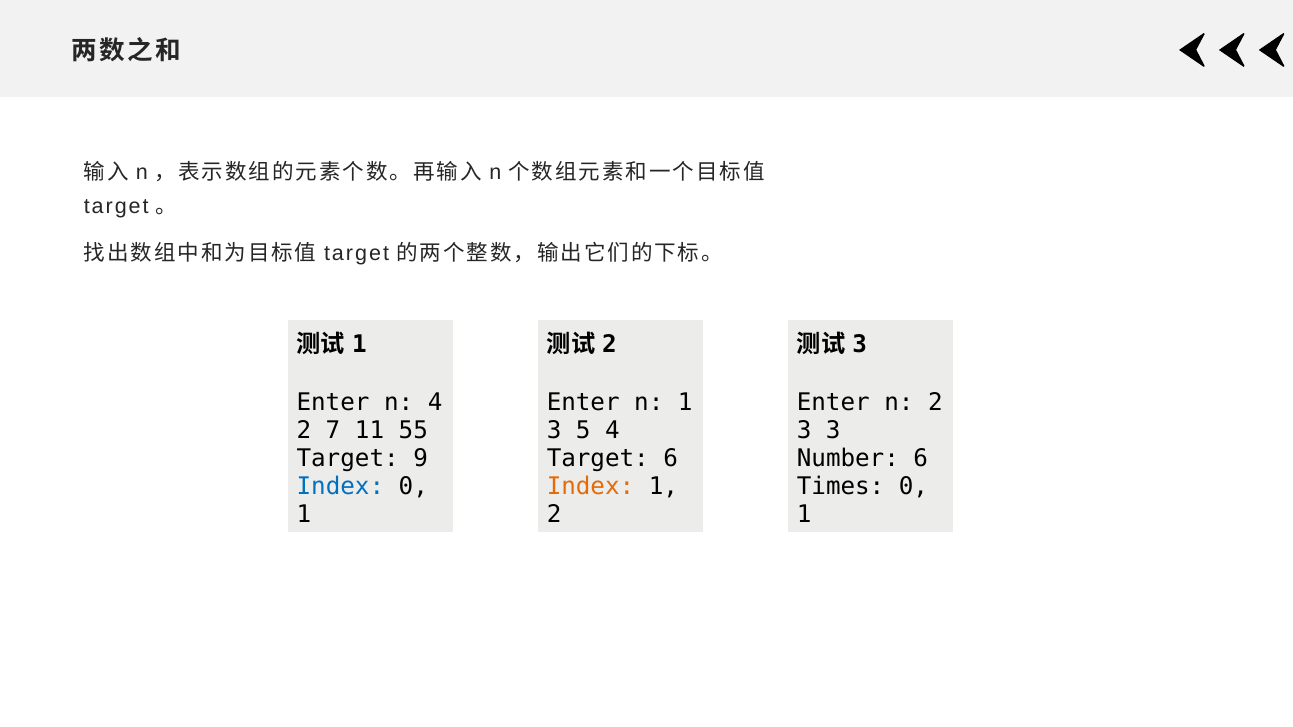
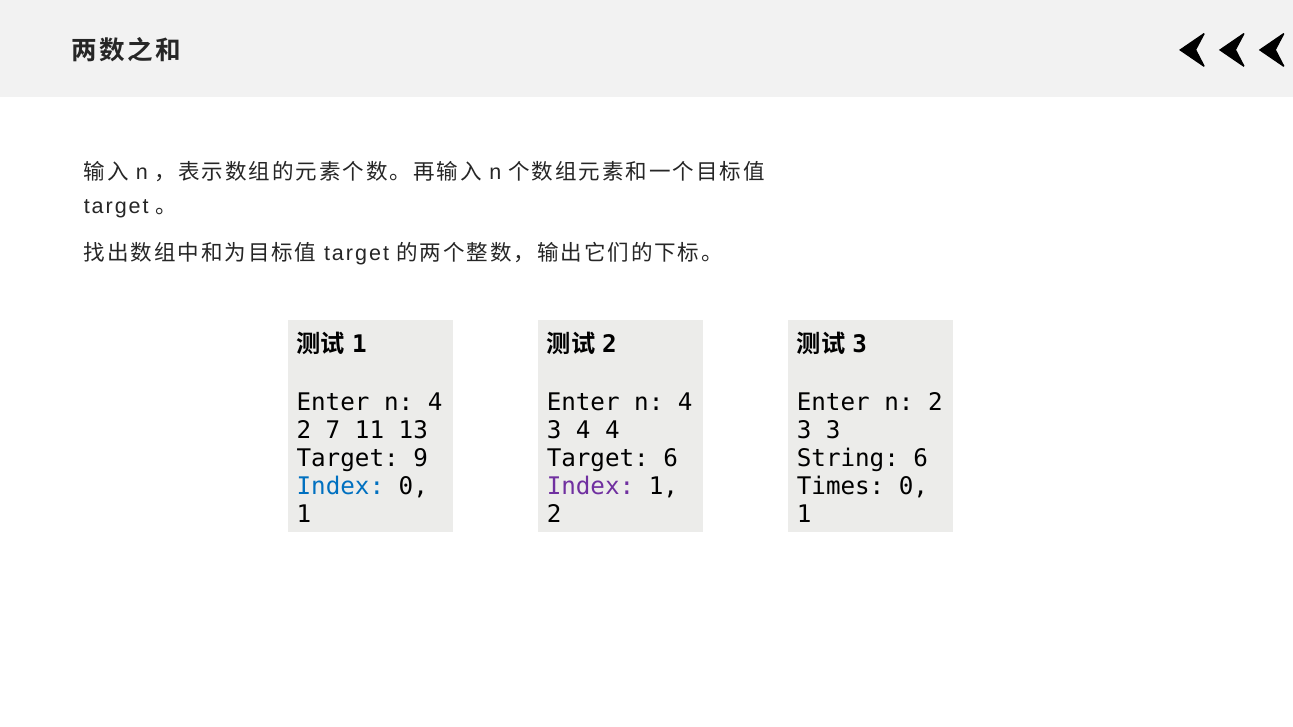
1 at (685, 403): 1 -> 4
55: 55 -> 13
3 5: 5 -> 4
Number: Number -> String
Index at (590, 487) colour: orange -> purple
